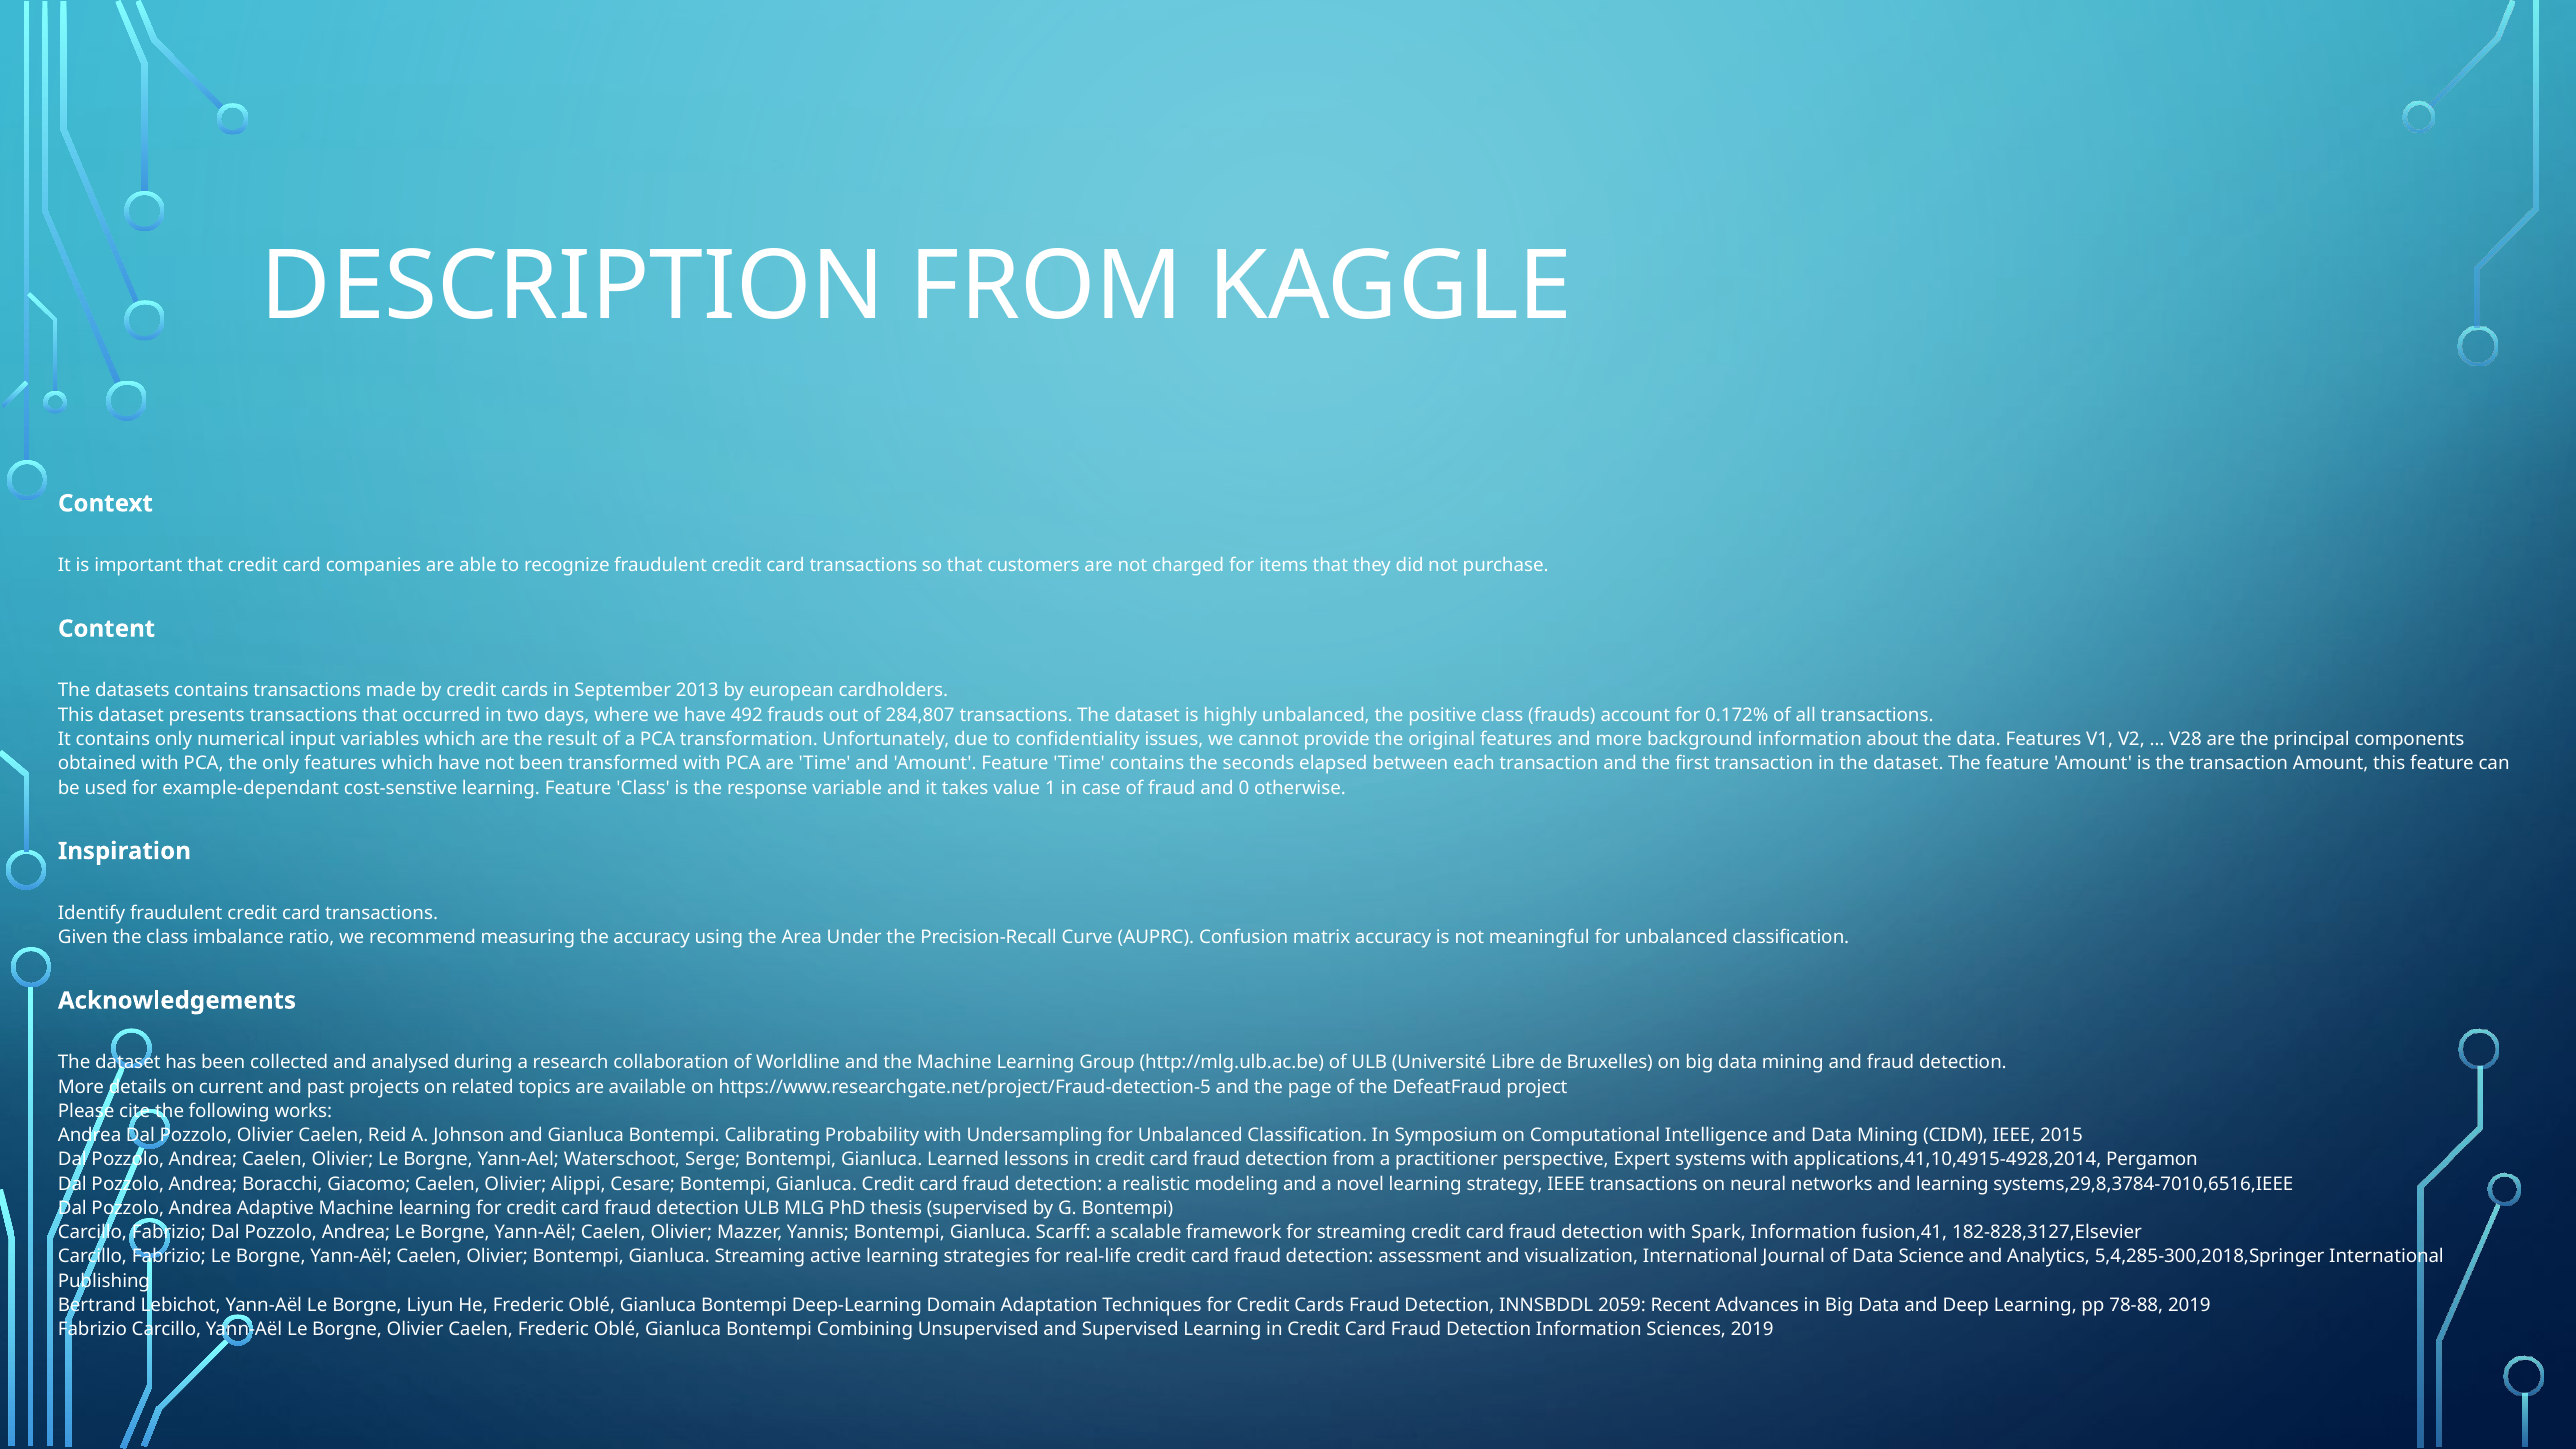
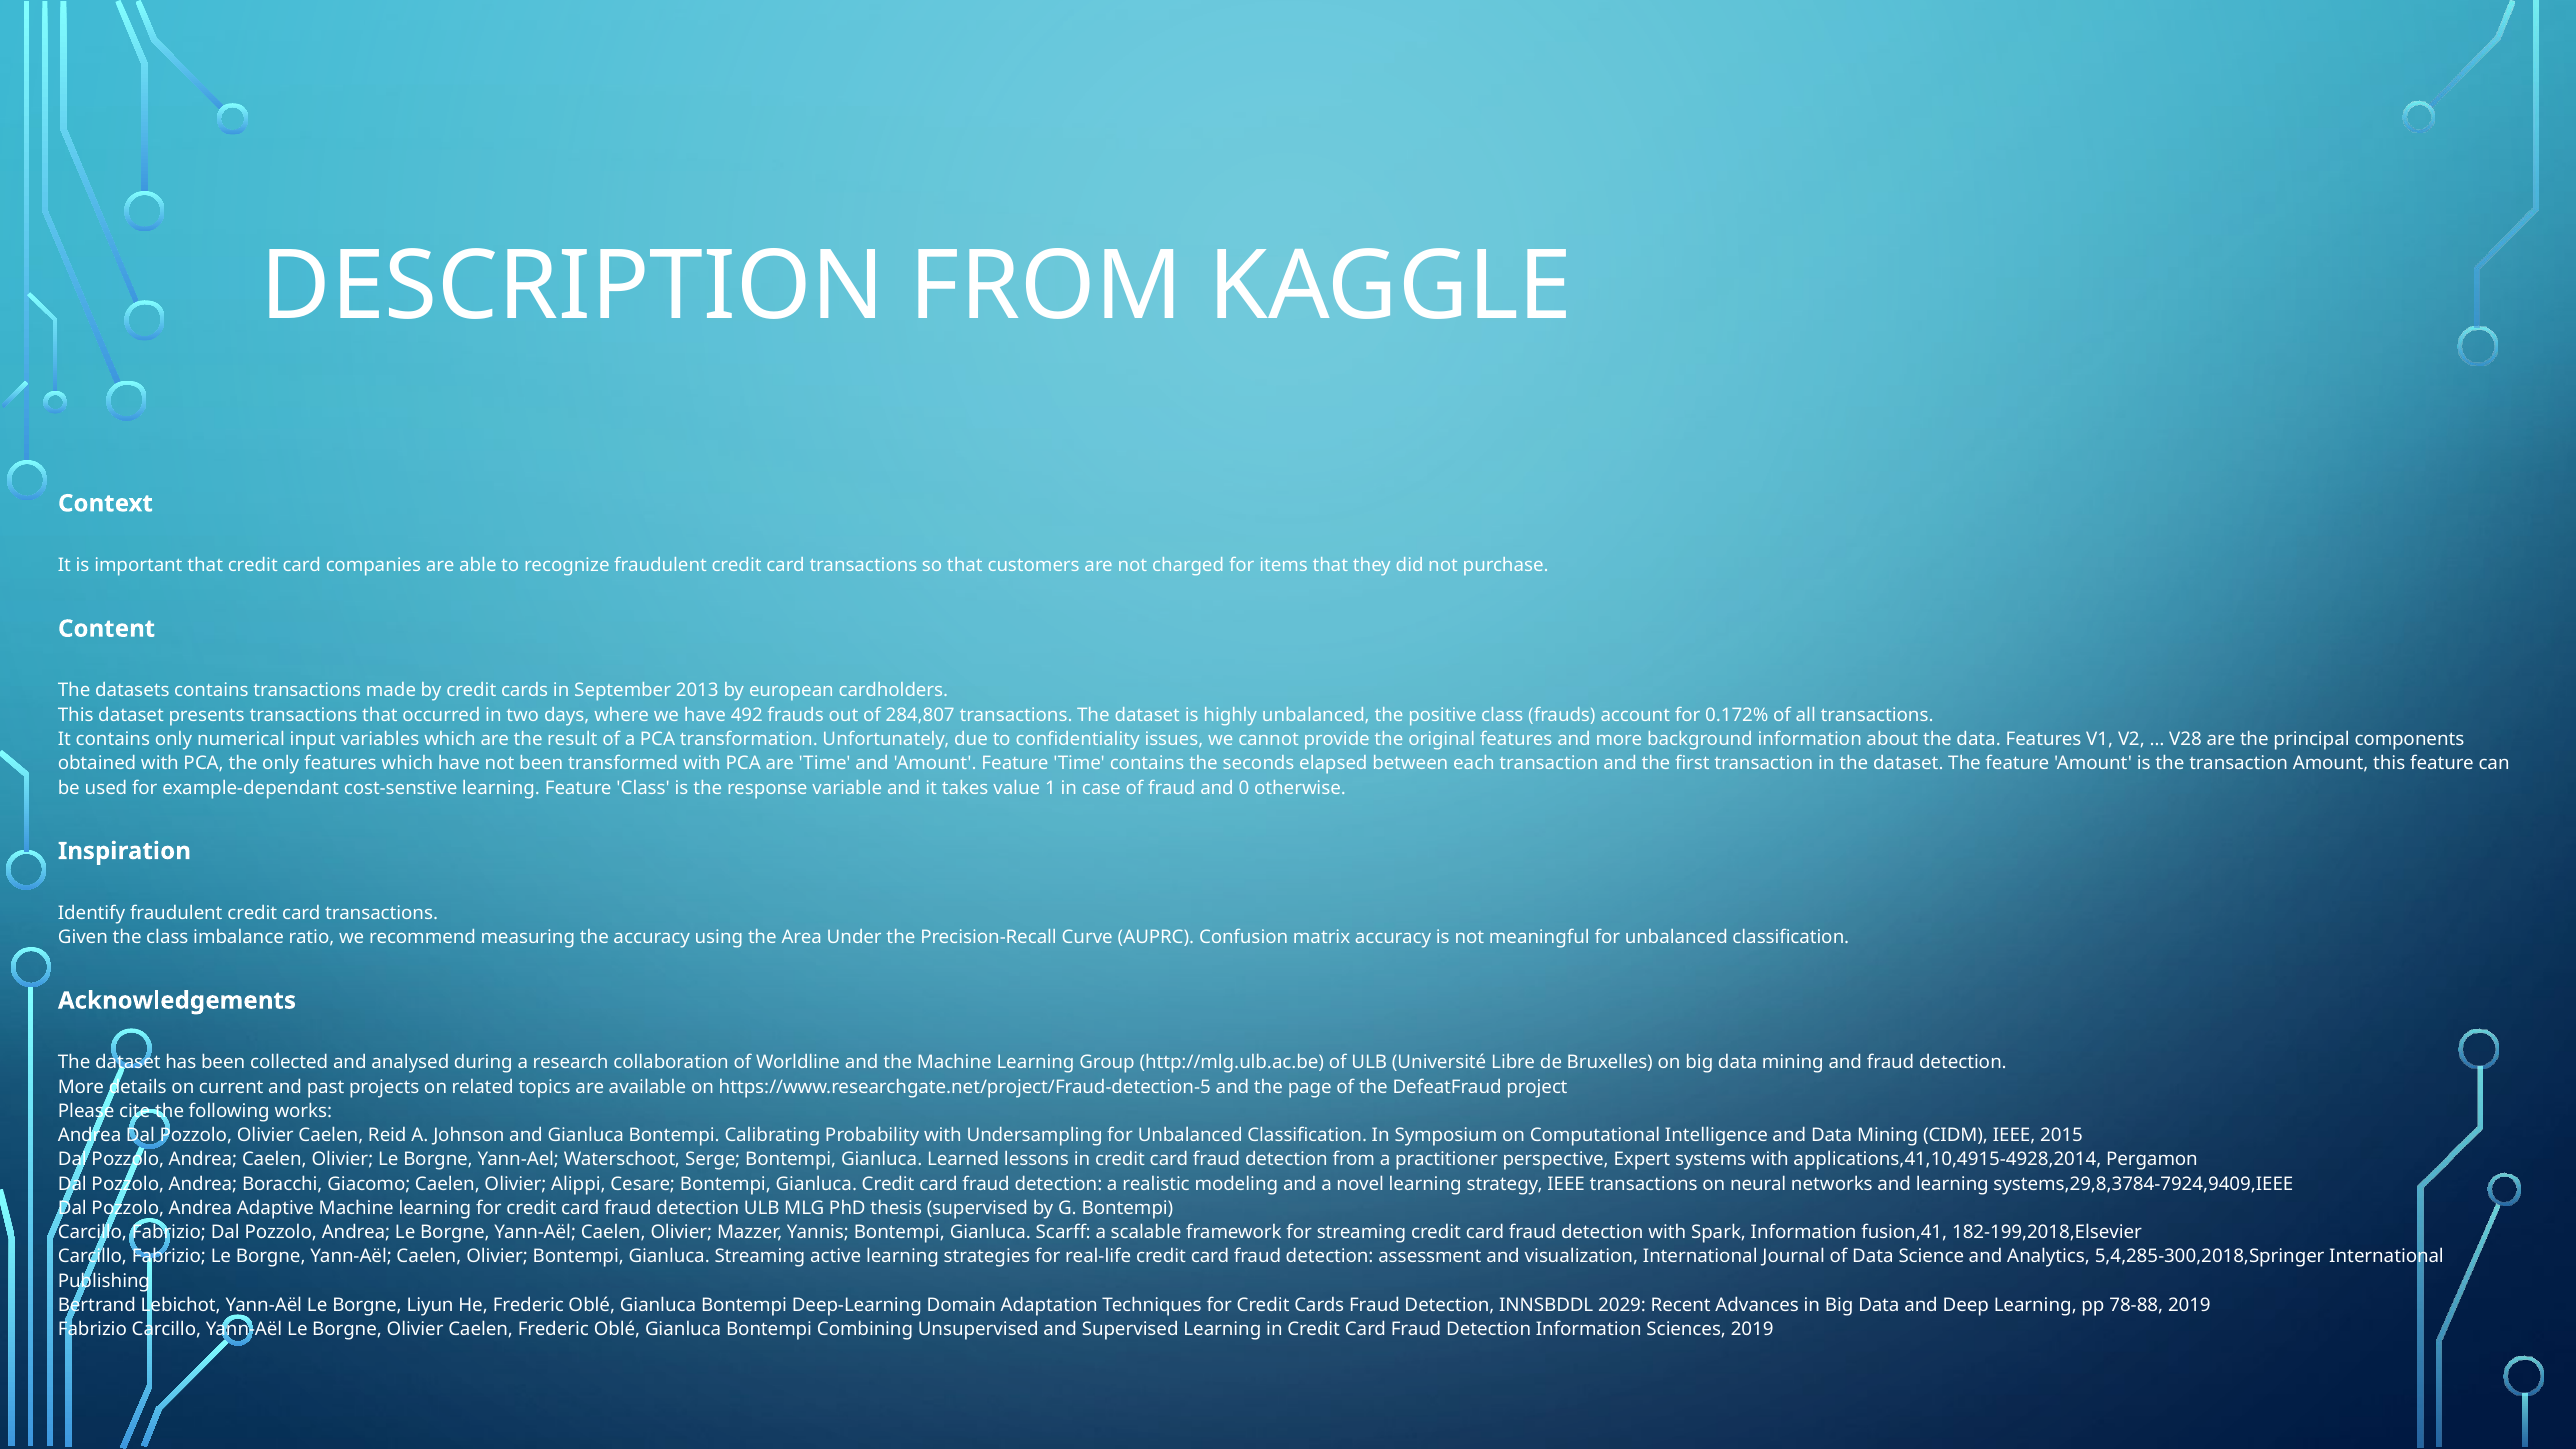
systems,29,8,3784-7010,6516,IEEE: systems,29,8,3784-7010,6516,IEEE -> systems,29,8,3784-7924,9409,IEEE
182-828,3127,Elsevier: 182-828,3127,Elsevier -> 182-199,2018,Elsevier
2059: 2059 -> 2029
